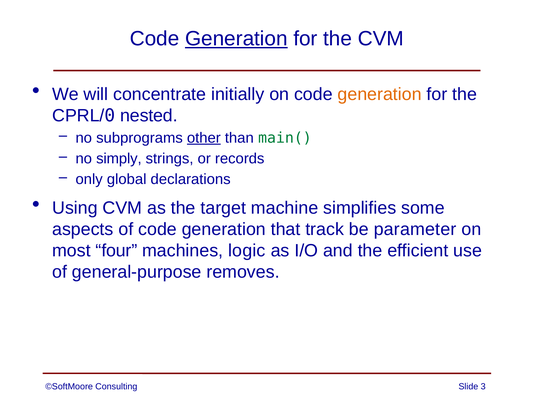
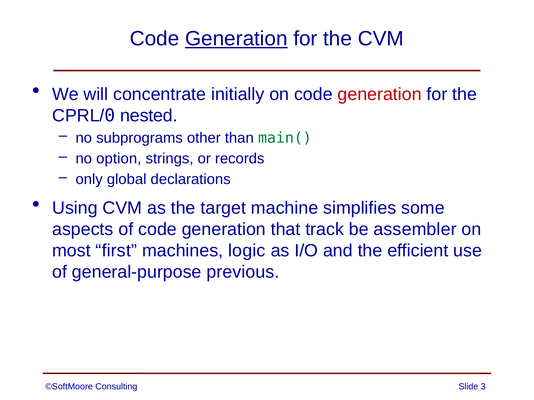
generation at (380, 94) colour: orange -> red
other underline: present -> none
simply: simply -> option
parameter: parameter -> assembler
four: four -> first
removes: removes -> previous
